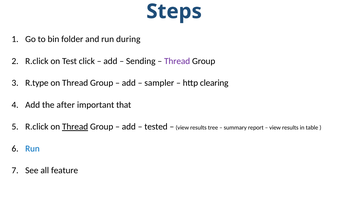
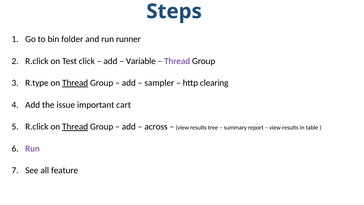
during: during -> runner
Sending: Sending -> Variable
Thread at (75, 83) underline: none -> present
after: after -> issue
that: that -> cart
tested: tested -> across
Run at (32, 148) colour: blue -> purple
